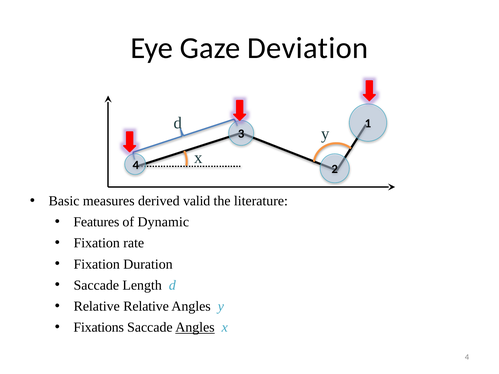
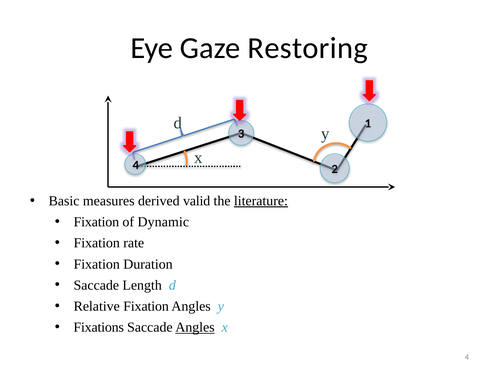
Deviation: Deviation -> Restoring
literature underline: none -> present
Features at (96, 222): Features -> Fixation
Relative Relative: Relative -> Fixation
